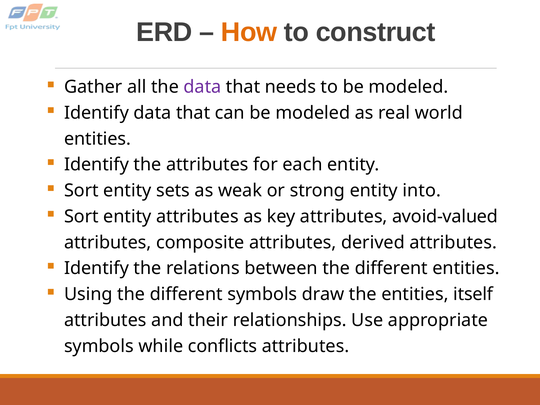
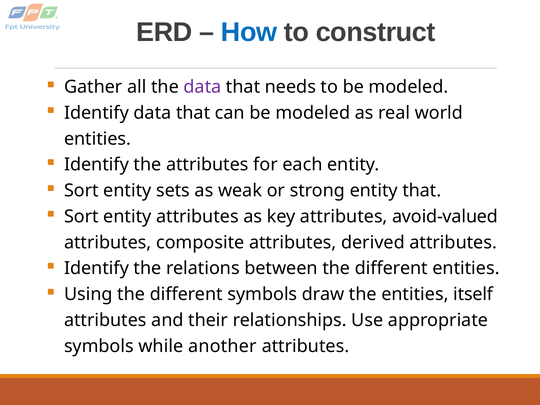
How colour: orange -> blue
entity into: into -> that
conflicts: conflicts -> another
